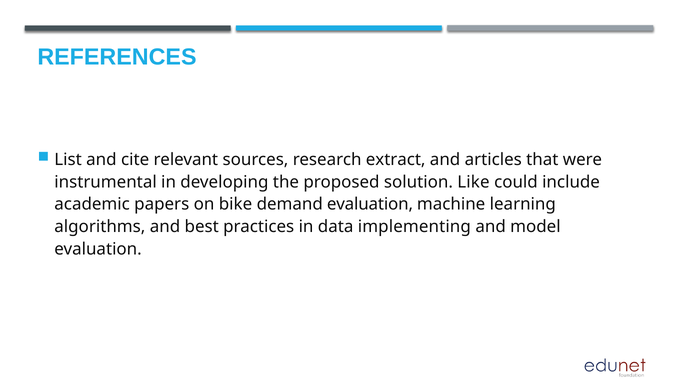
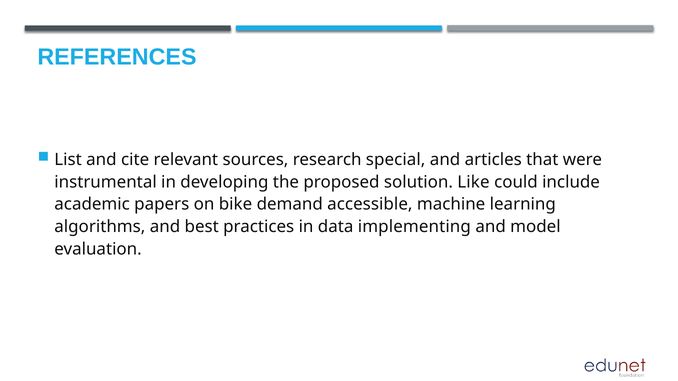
extract: extract -> special
demand evaluation: evaluation -> accessible
